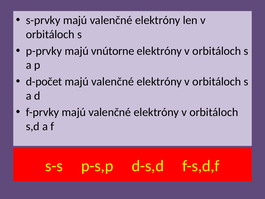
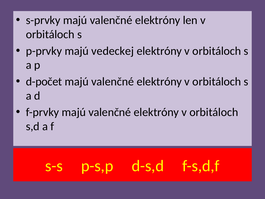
vnútorne: vnútorne -> vedeckej
